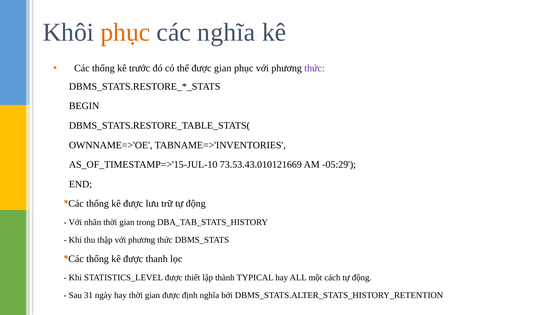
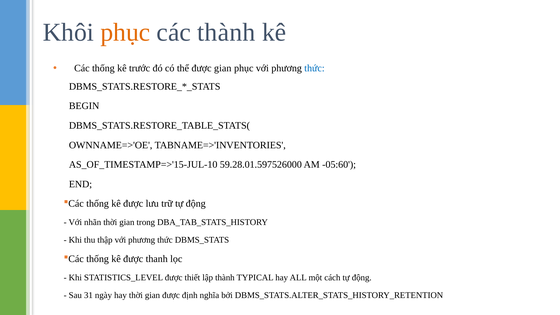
các nghĩa: nghĩa -> thành
thức at (314, 68) colour: purple -> blue
73.53.43.010121669: 73.53.43.010121669 -> 59.28.01.597526000
-05:29: -05:29 -> -05:60
